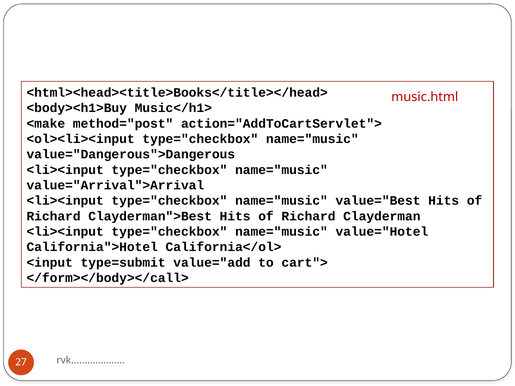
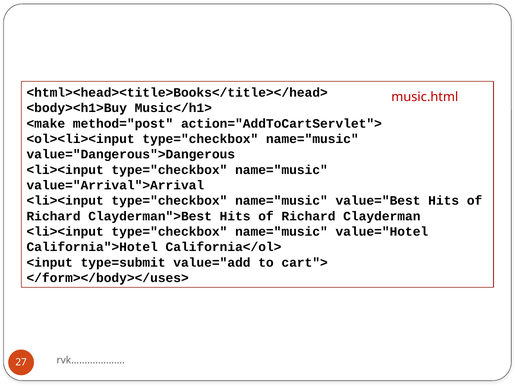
</form></body></call>: </form></body></call> -> </form></body></uses>
